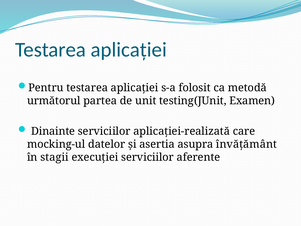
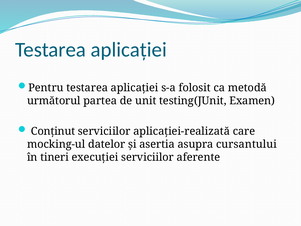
Dinainte: Dinainte -> Conținut
învățământ: învățământ -> cursantului
stagii: stagii -> tineri
